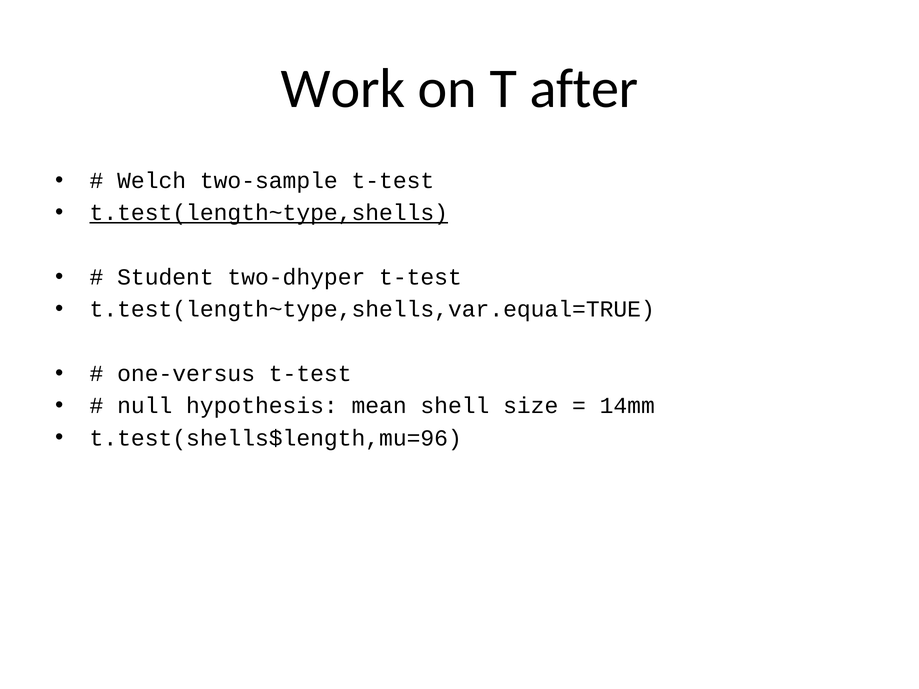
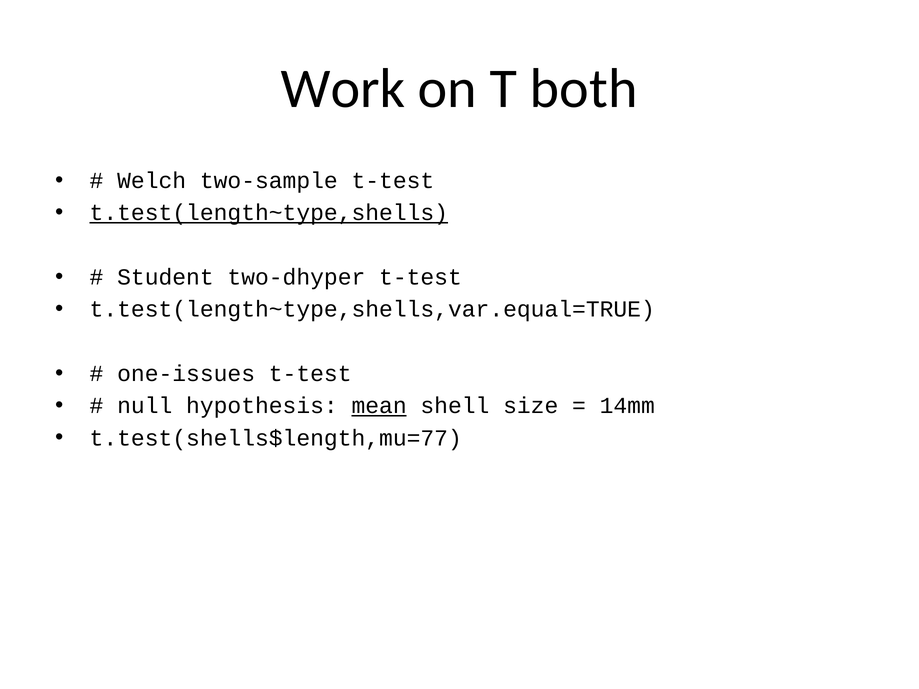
after: after -> both
one-versus: one-versus -> one-issues
mean underline: none -> present
t.test(shells$length,mu=96: t.test(shells$length,mu=96 -> t.test(shells$length,mu=77
